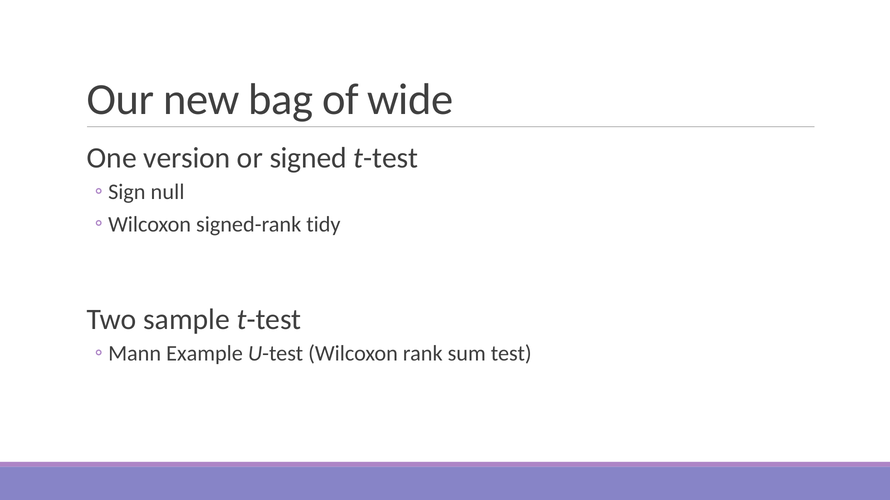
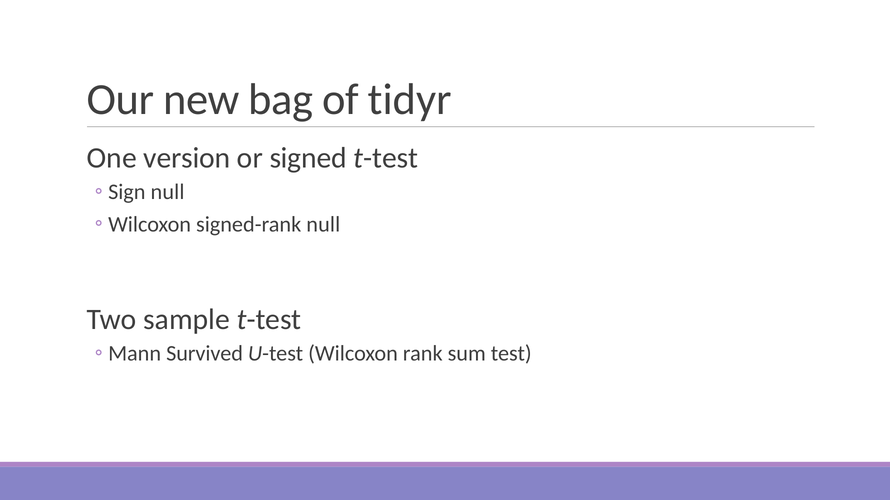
wide: wide -> tidyr
signed-rank tidy: tidy -> null
Example: Example -> Survived
